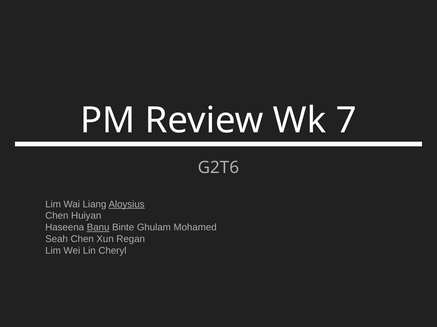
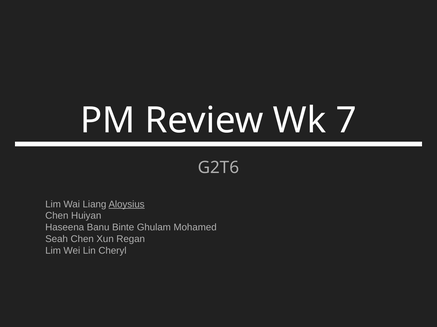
Banu underline: present -> none
